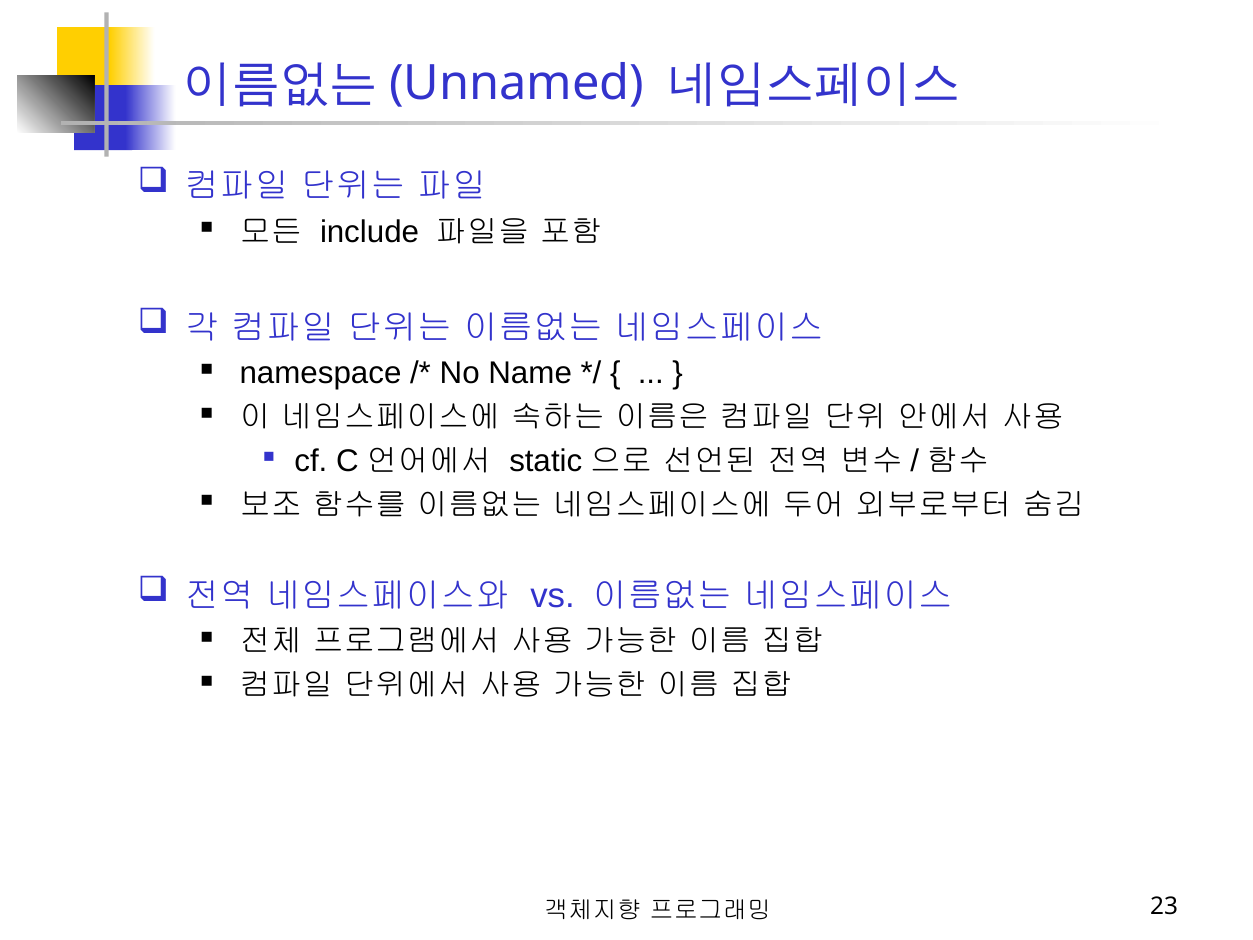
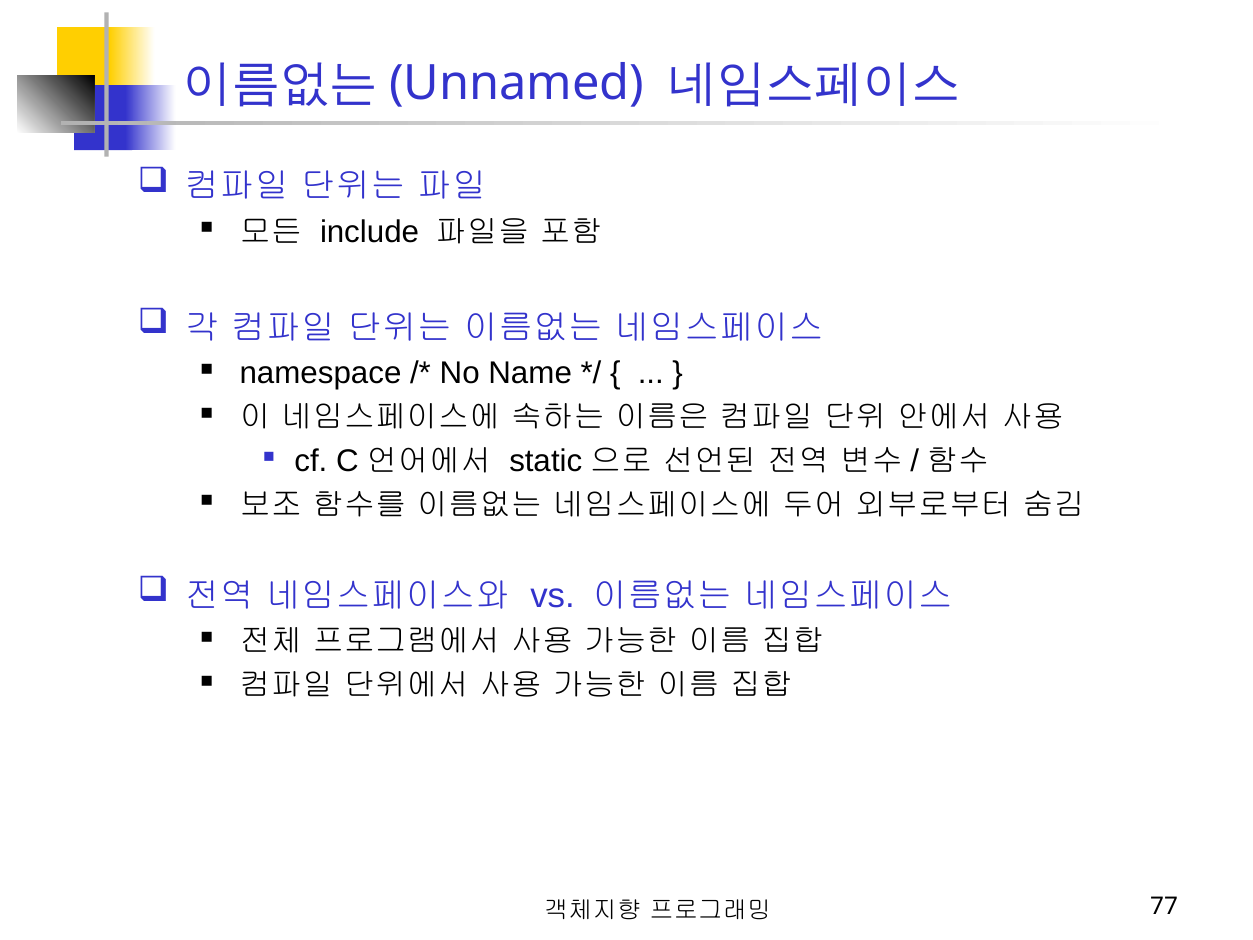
23: 23 -> 77
